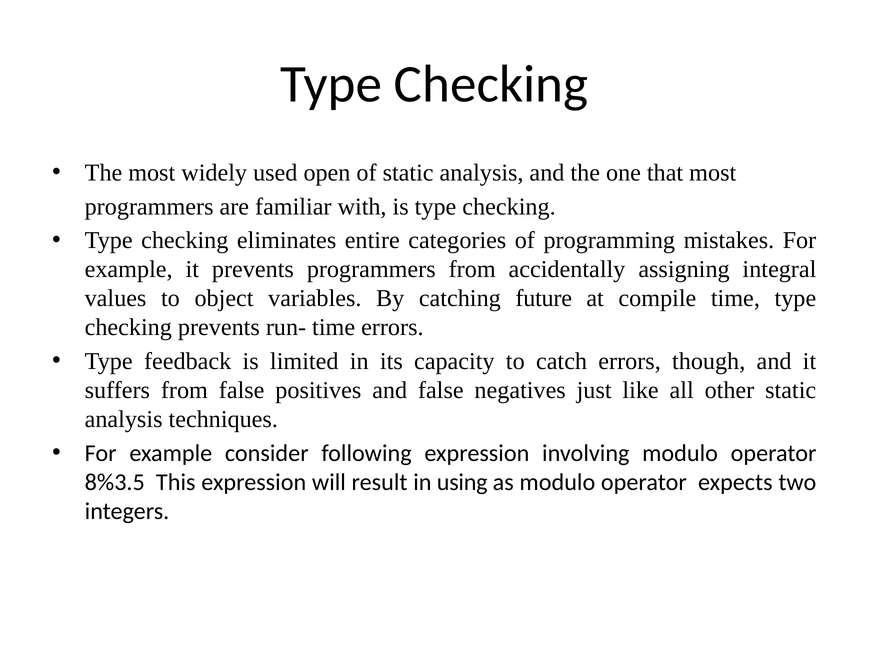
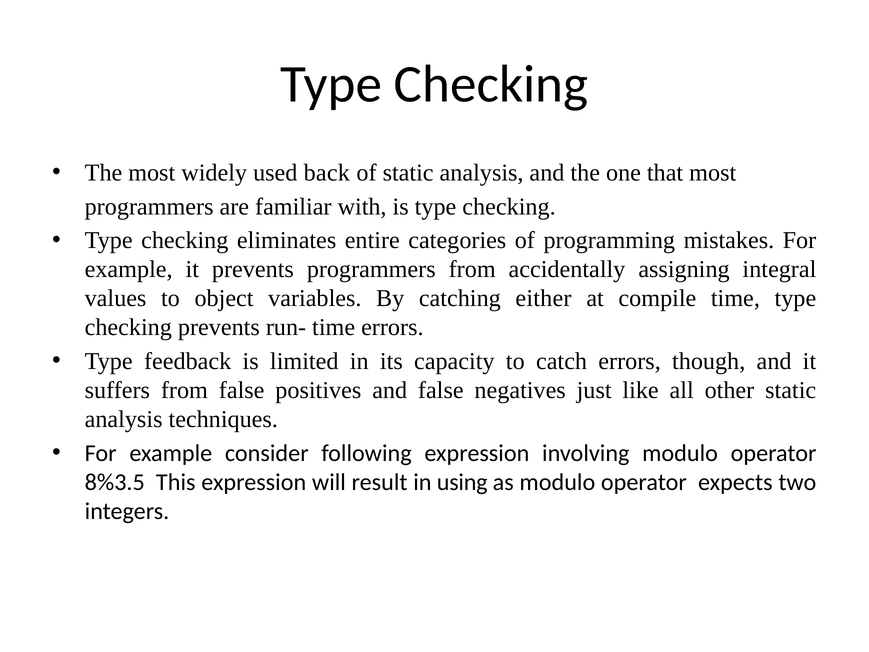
open: open -> back
future: future -> either
